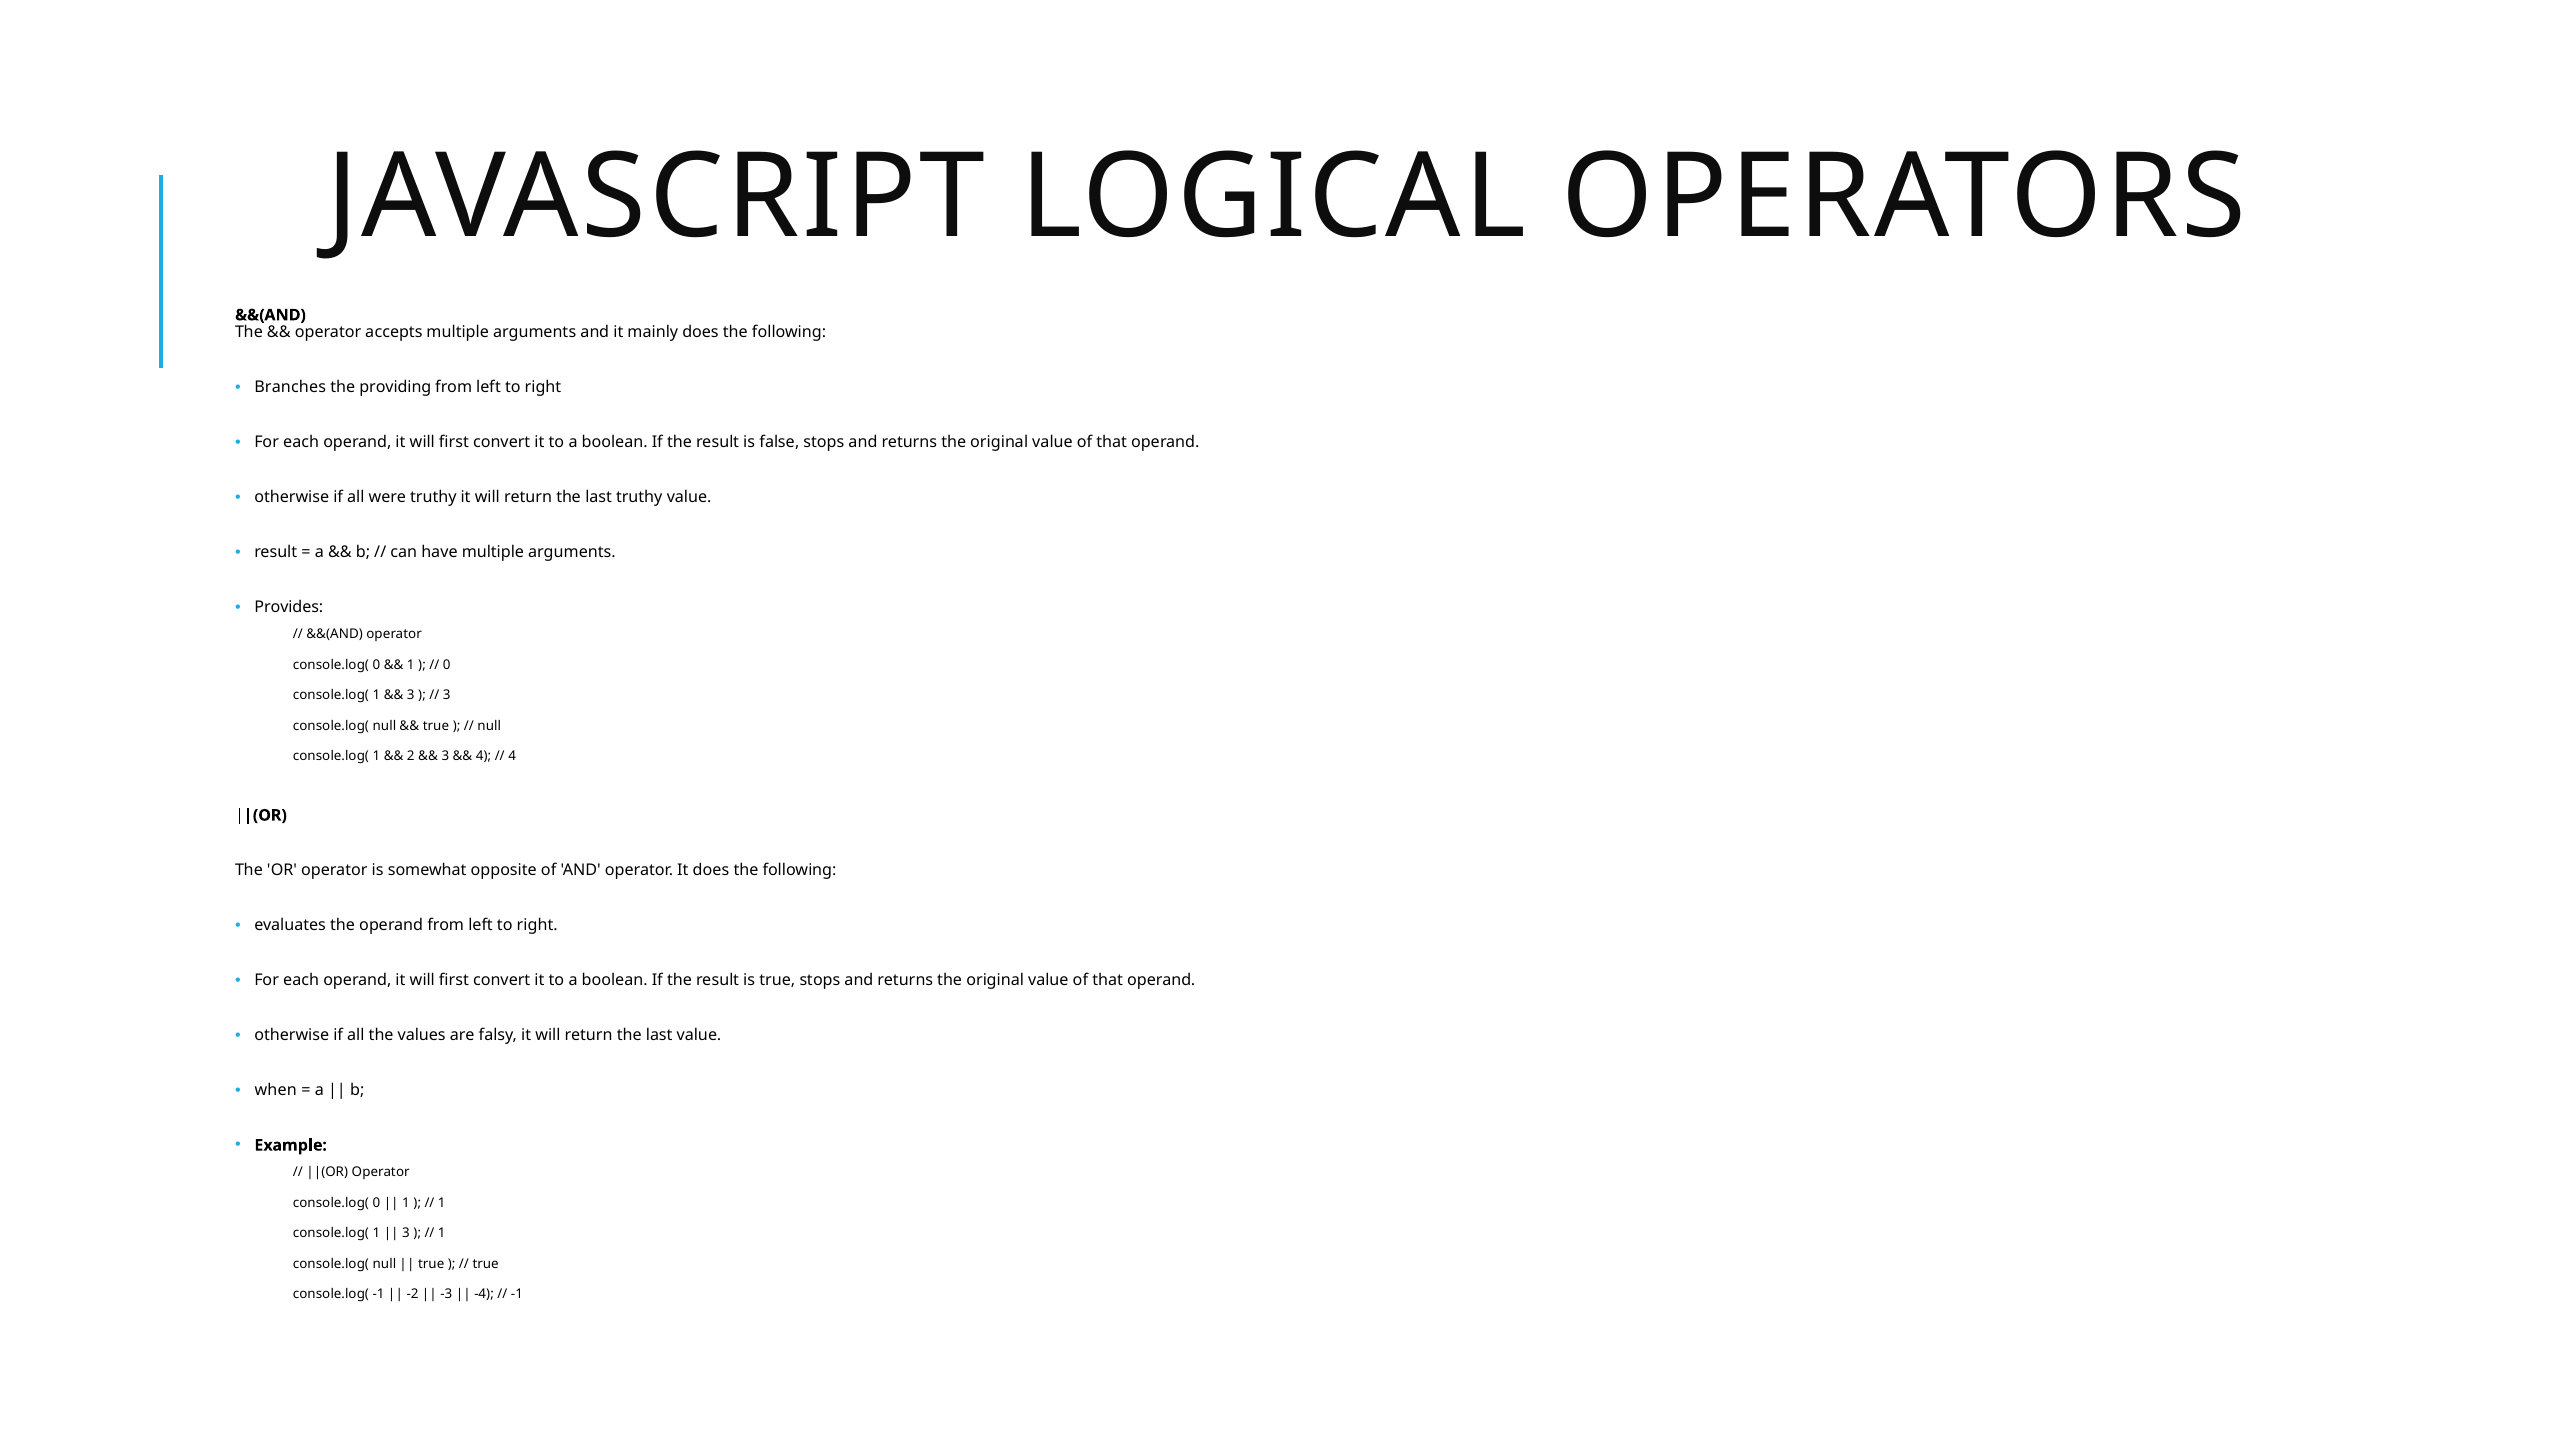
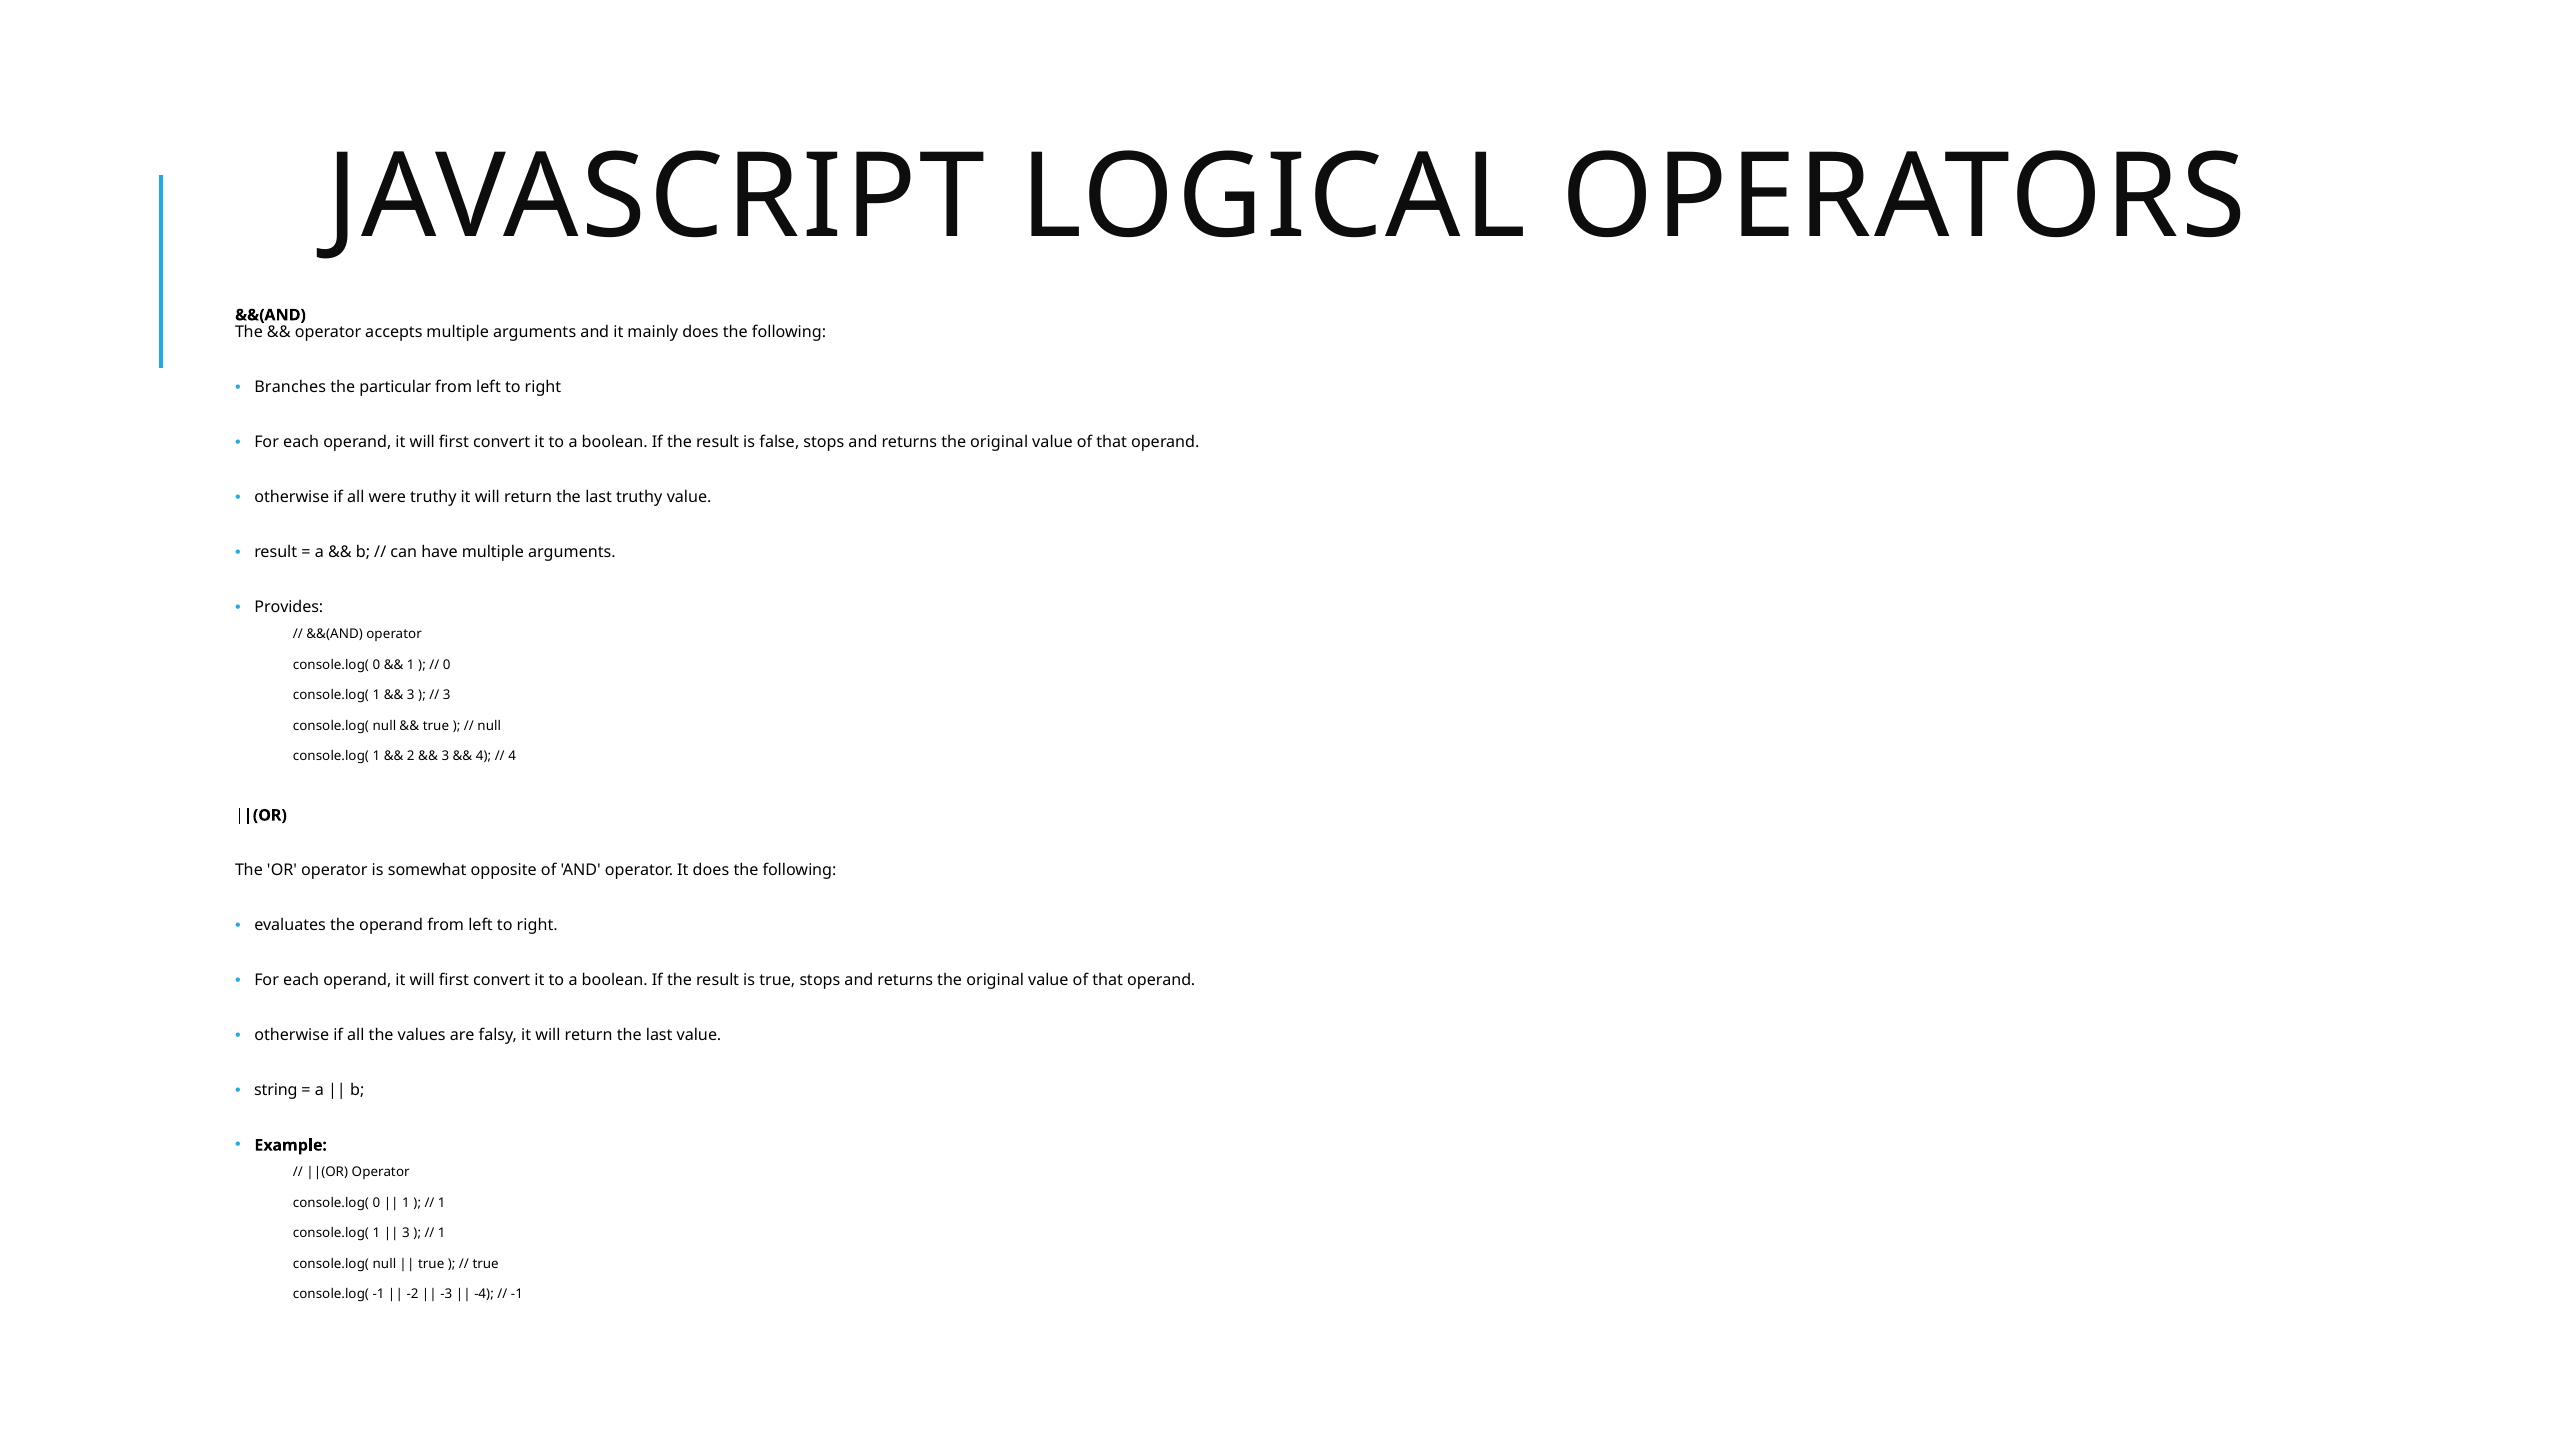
providing: providing -> particular
when: when -> string
